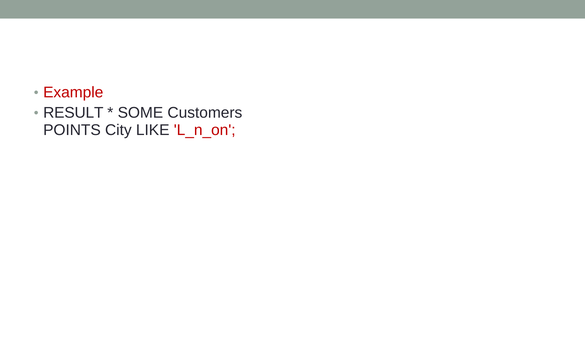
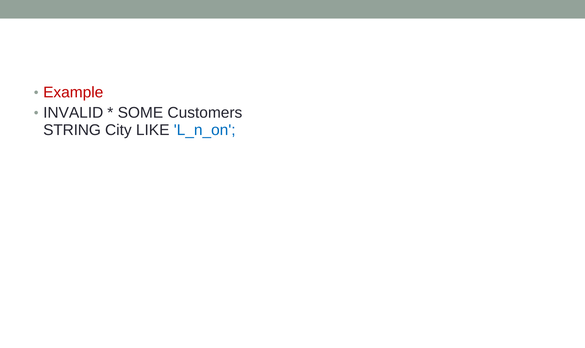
RESULT: RESULT -> INVALID
POINTS: POINTS -> STRING
L_n_on colour: red -> blue
